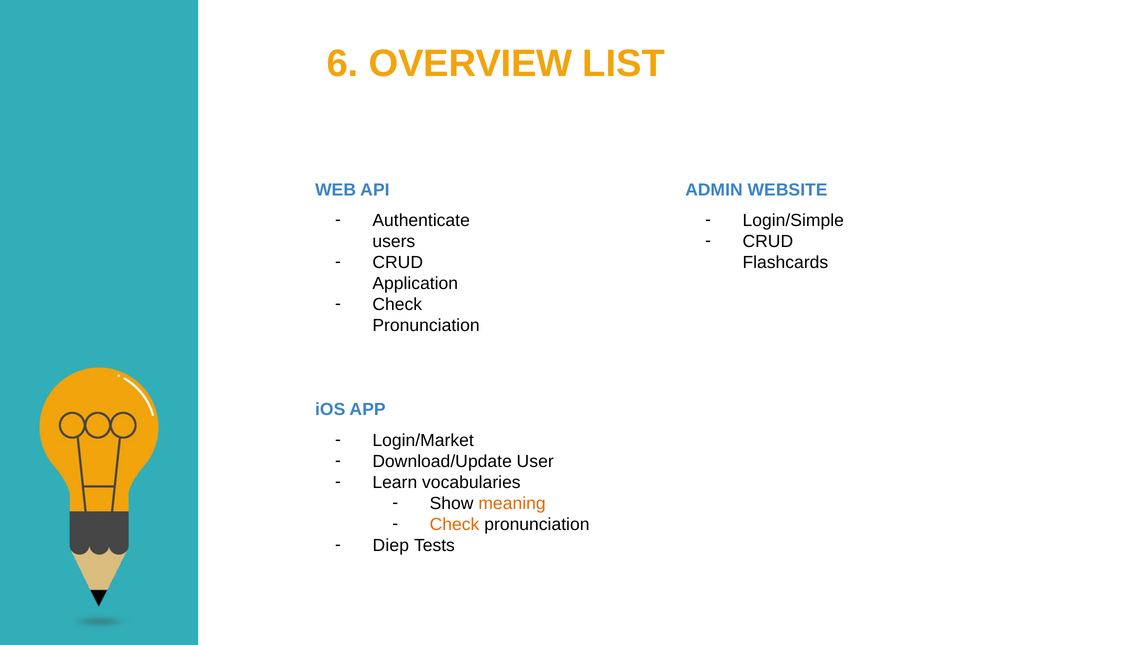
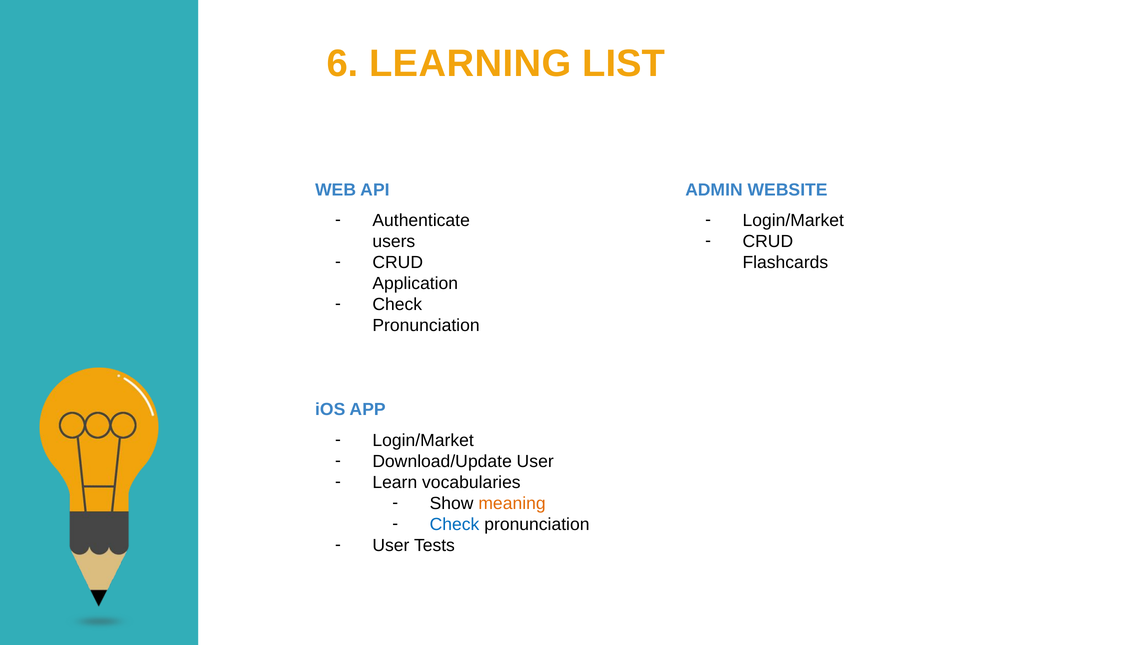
OVERVIEW: OVERVIEW -> LEARNING
Login/Simple at (793, 220): Login/Simple -> Login/Market
Check at (455, 524) colour: orange -> blue
Diep at (391, 545): Diep -> User
